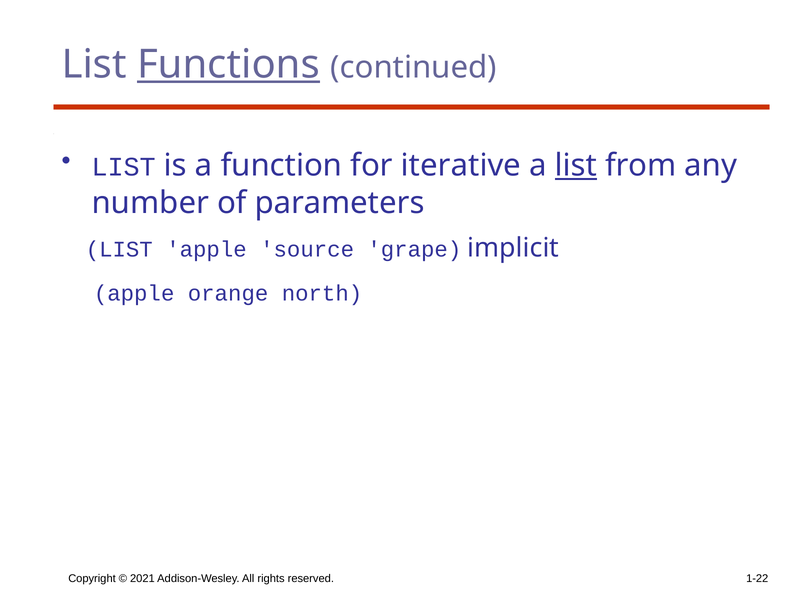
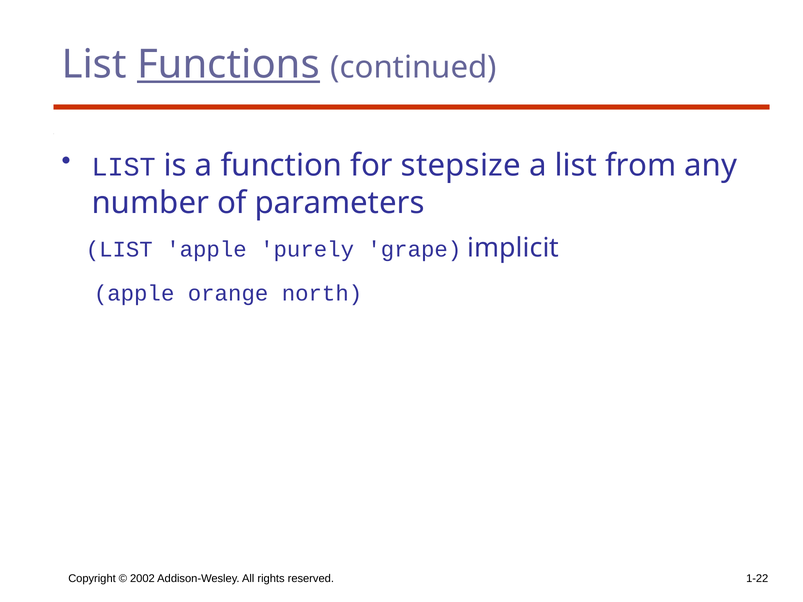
iterative: iterative -> stepsize
list at (576, 165) underline: present -> none
′source: ′source -> ′purely
2021: 2021 -> 2002
